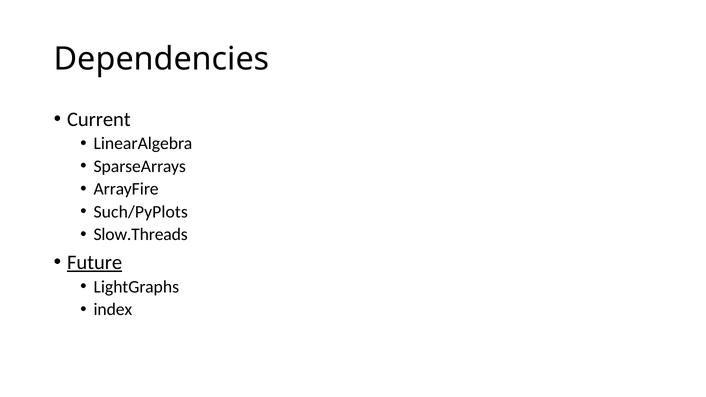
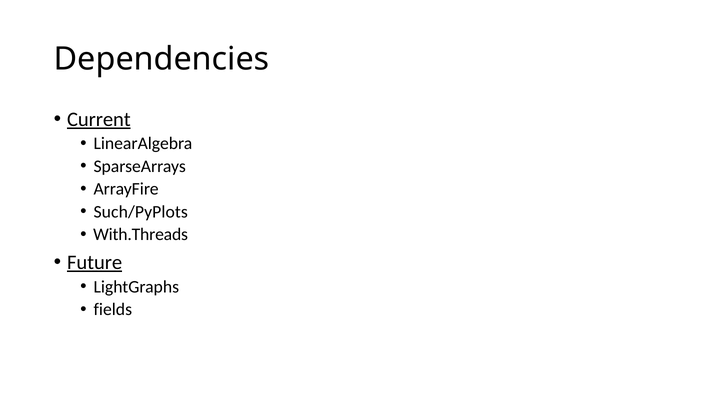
Current underline: none -> present
Slow.Threads: Slow.Threads -> With.Threads
index: index -> fields
